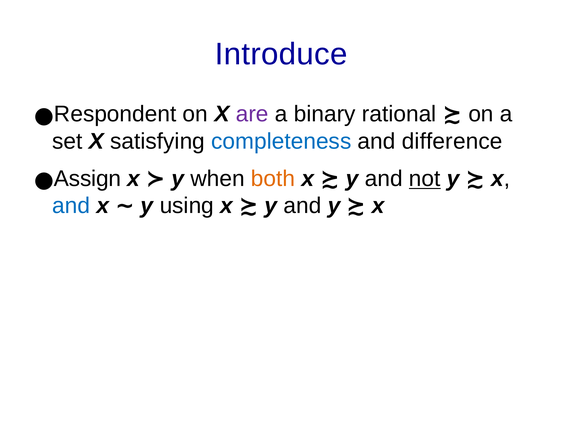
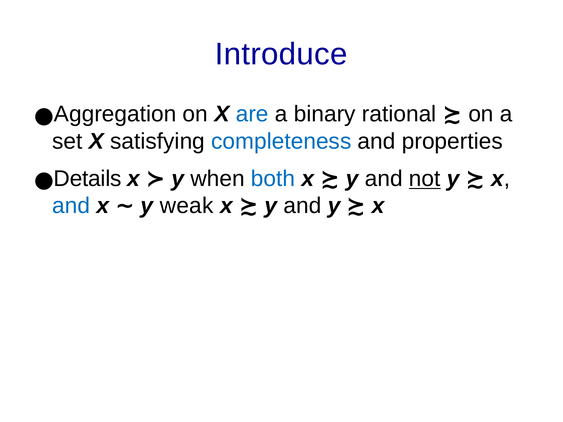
Respondent: Respondent -> Aggregation
are colour: purple -> blue
difference: difference -> properties
both colour: orange -> blue
Assign: Assign -> Details
using: using -> weak
